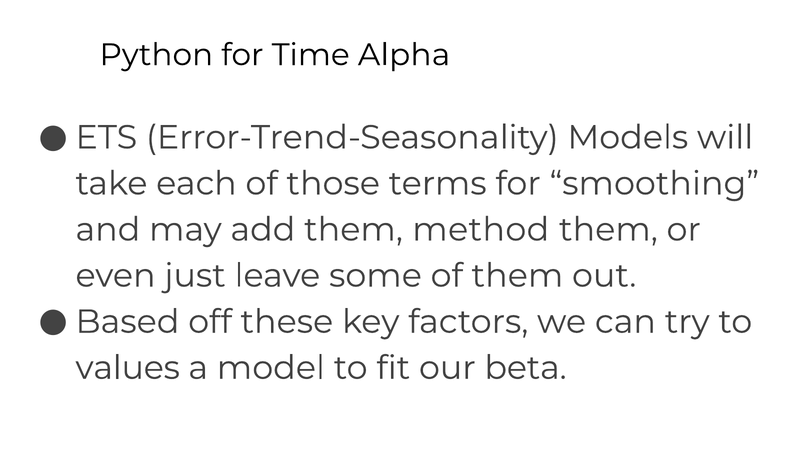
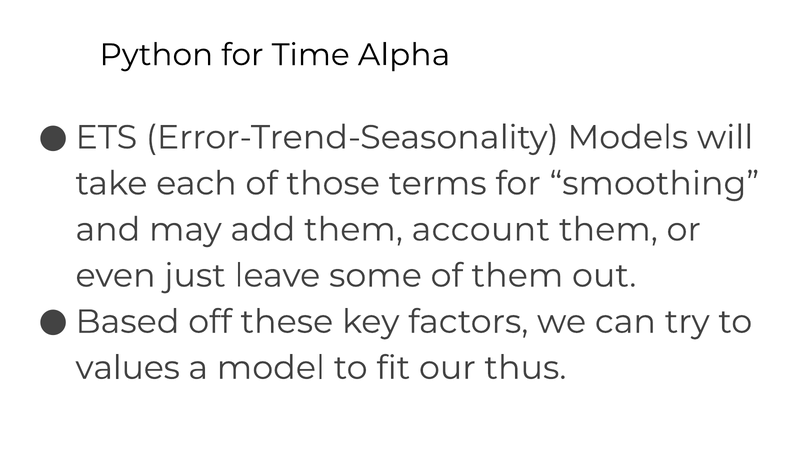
method: method -> account
beta: beta -> thus
